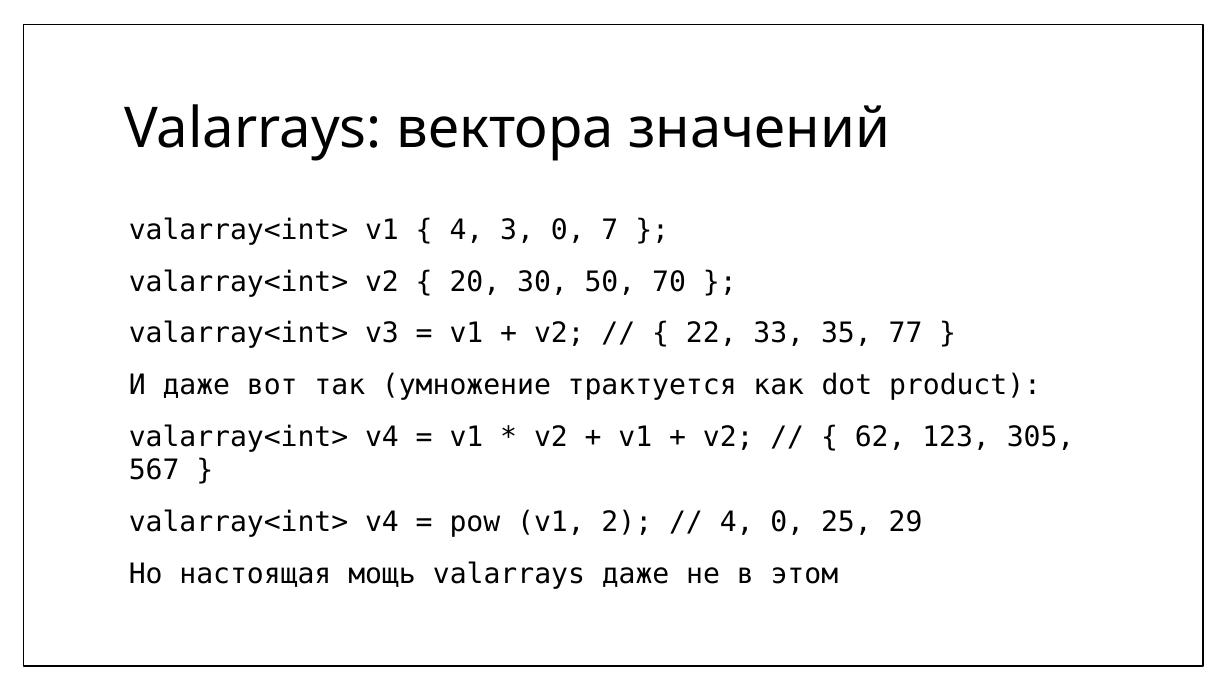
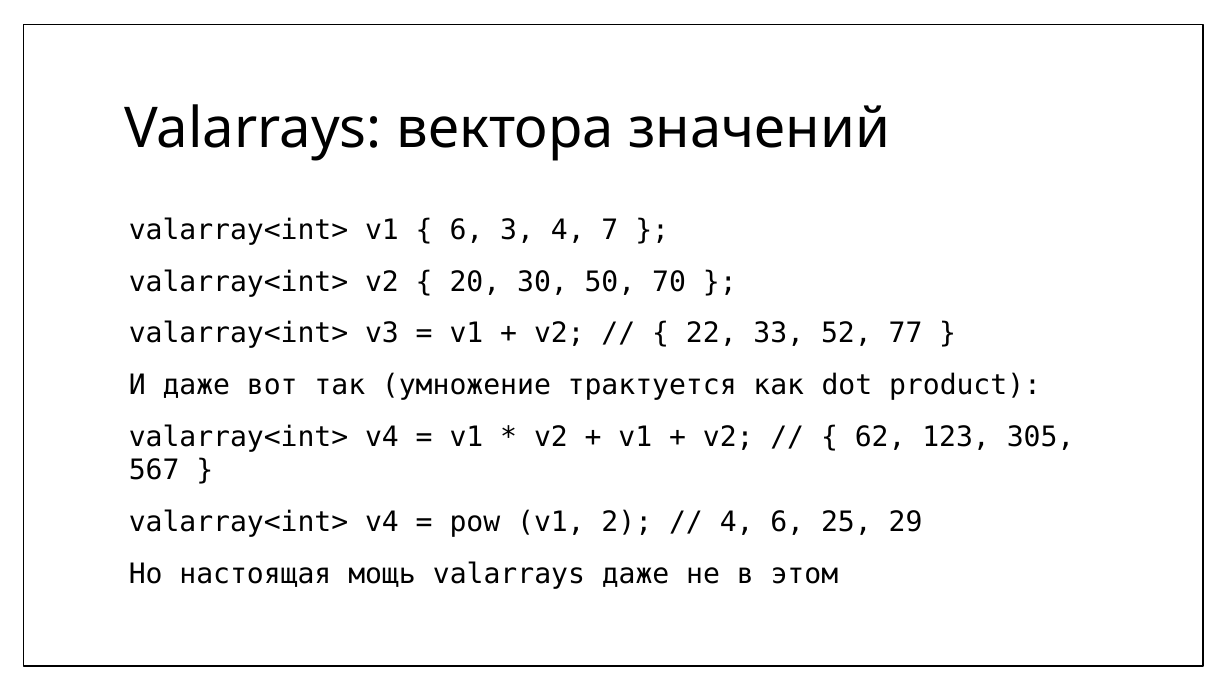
4 at (466, 230): 4 -> 6
3 0: 0 -> 4
35: 35 -> 52
4 0: 0 -> 6
